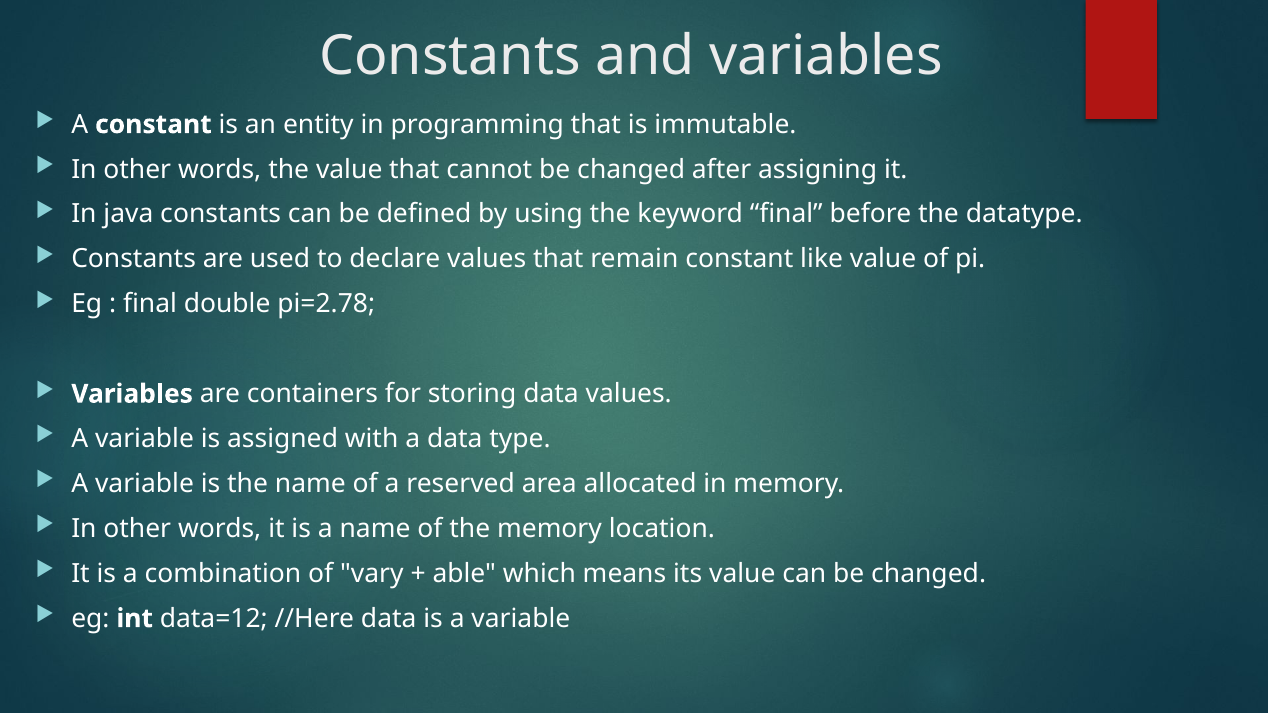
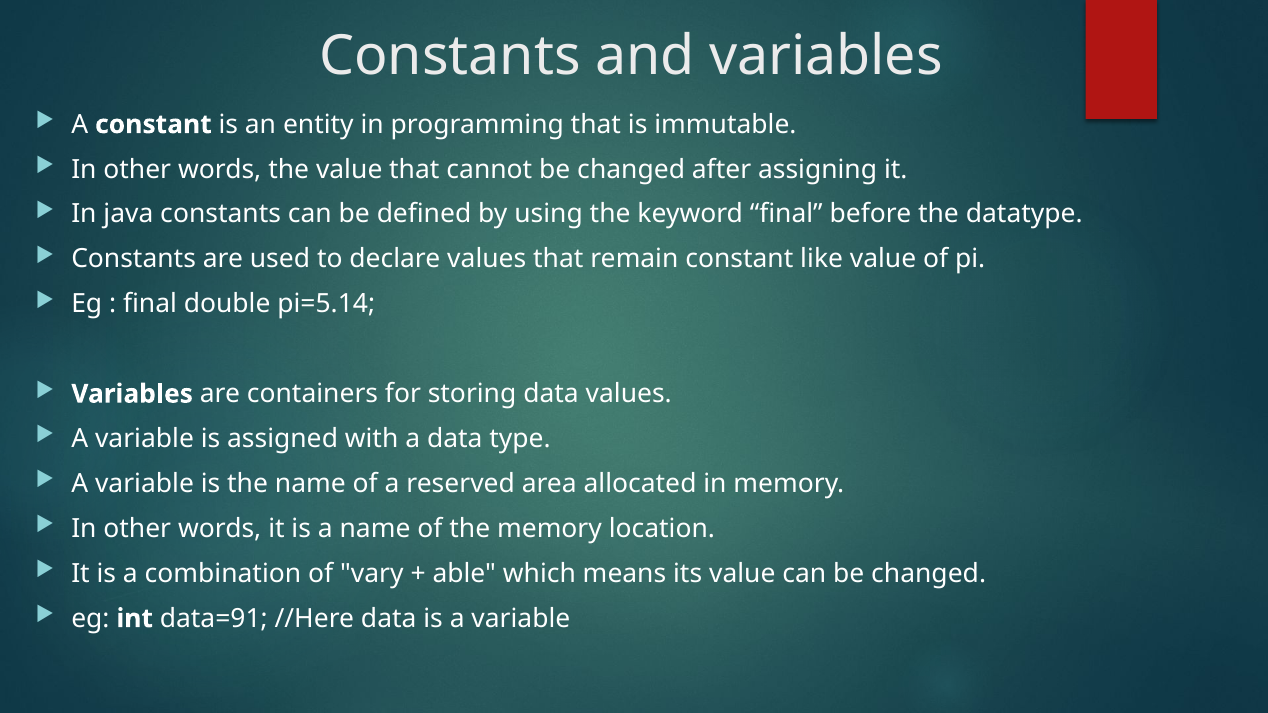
pi=2.78: pi=2.78 -> pi=5.14
data=12: data=12 -> data=91
